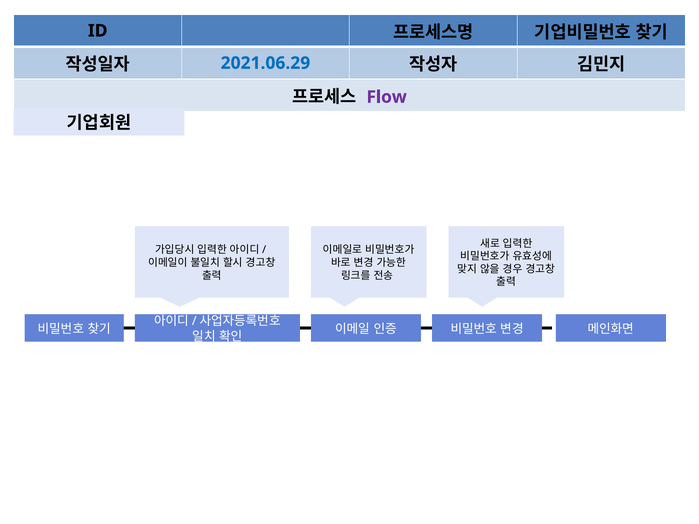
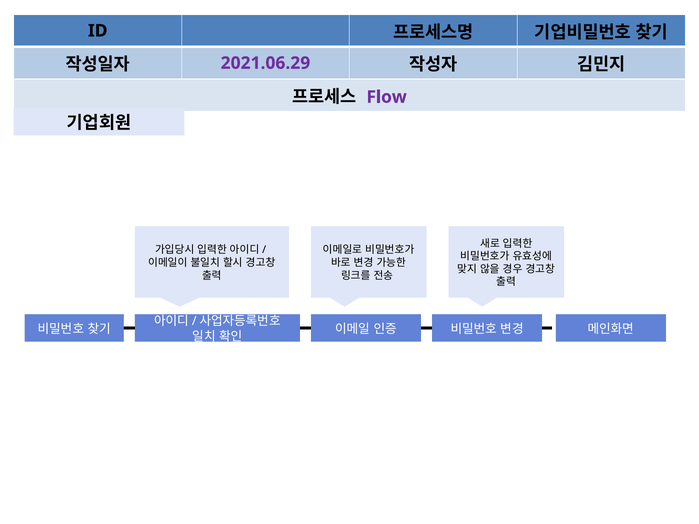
2021.06.29 colour: blue -> purple
